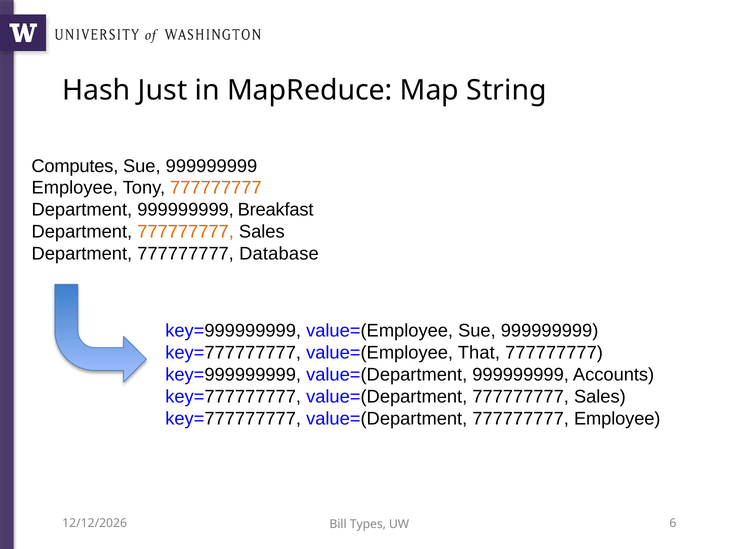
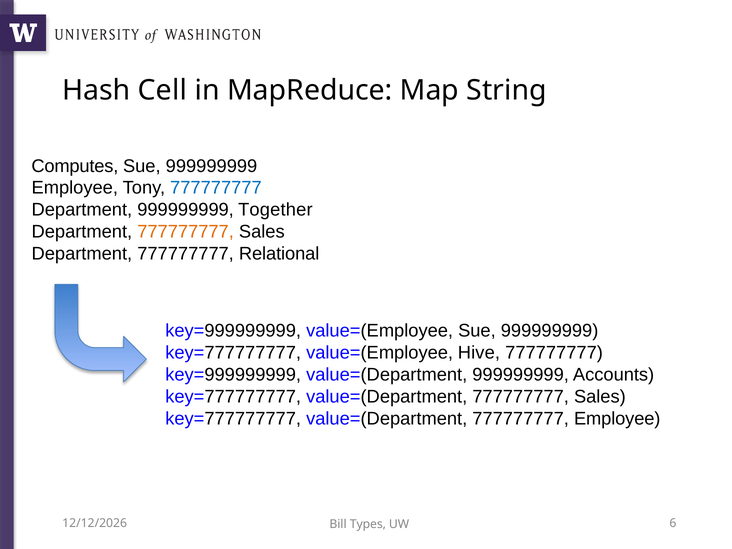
Just: Just -> Cell
777777777 at (216, 188) colour: orange -> blue
Breakfast: Breakfast -> Together
Database: Database -> Relational
That: That -> Hive
